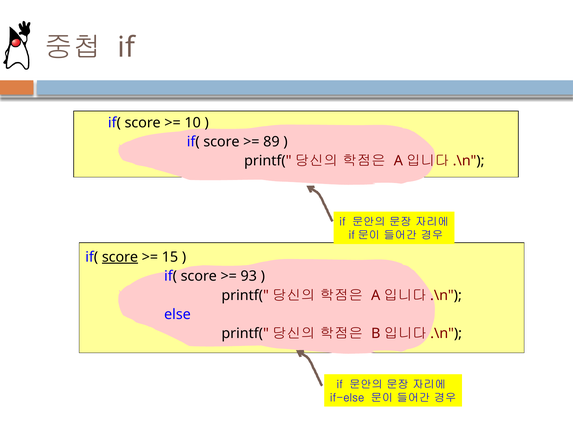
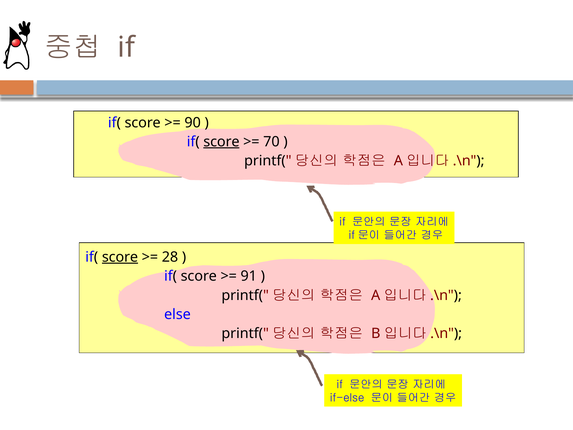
10: 10 -> 90
score at (221, 142) underline: none -> present
89: 89 -> 70
15: 15 -> 28
93: 93 -> 91
